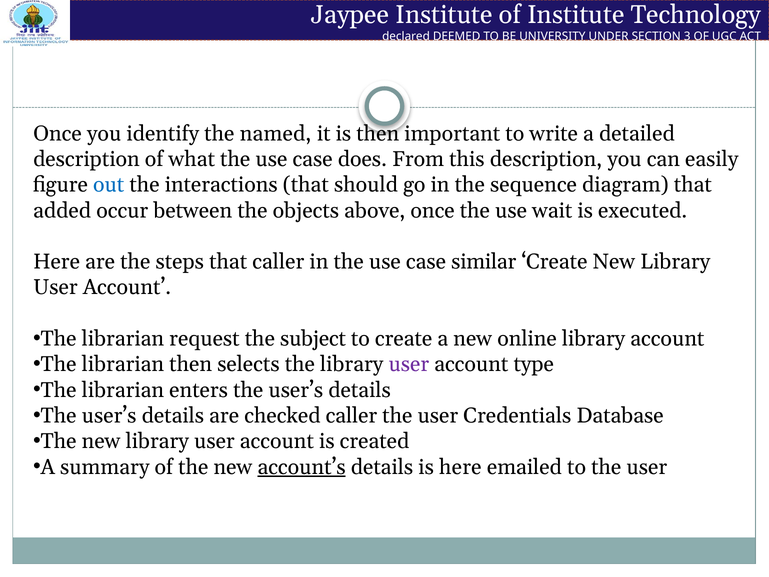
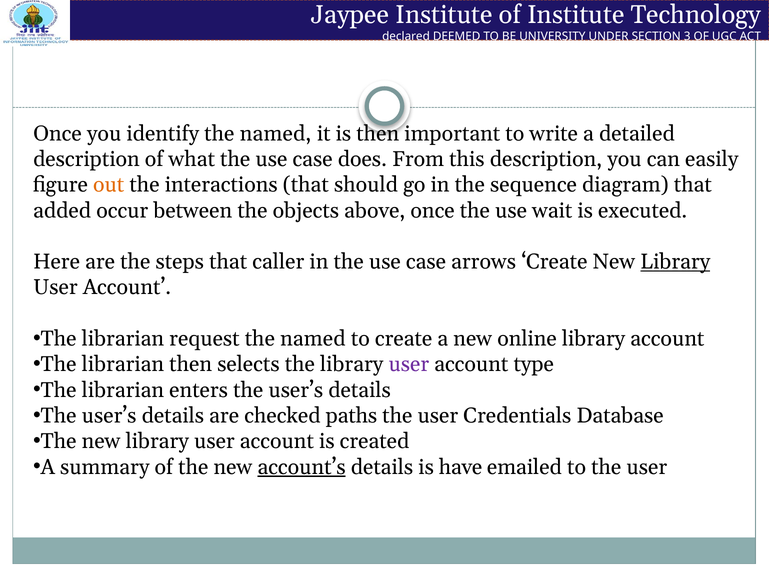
out colour: blue -> orange
similar: similar -> arrows
Library at (675, 262) underline: none -> present
request the subject: subject -> named
checked caller: caller -> paths
is here: here -> have
